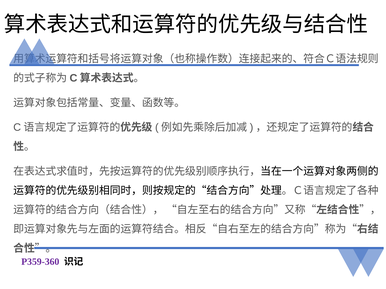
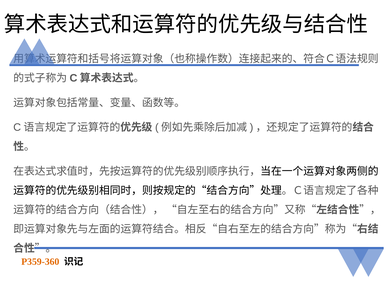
P359-360 colour: purple -> orange
